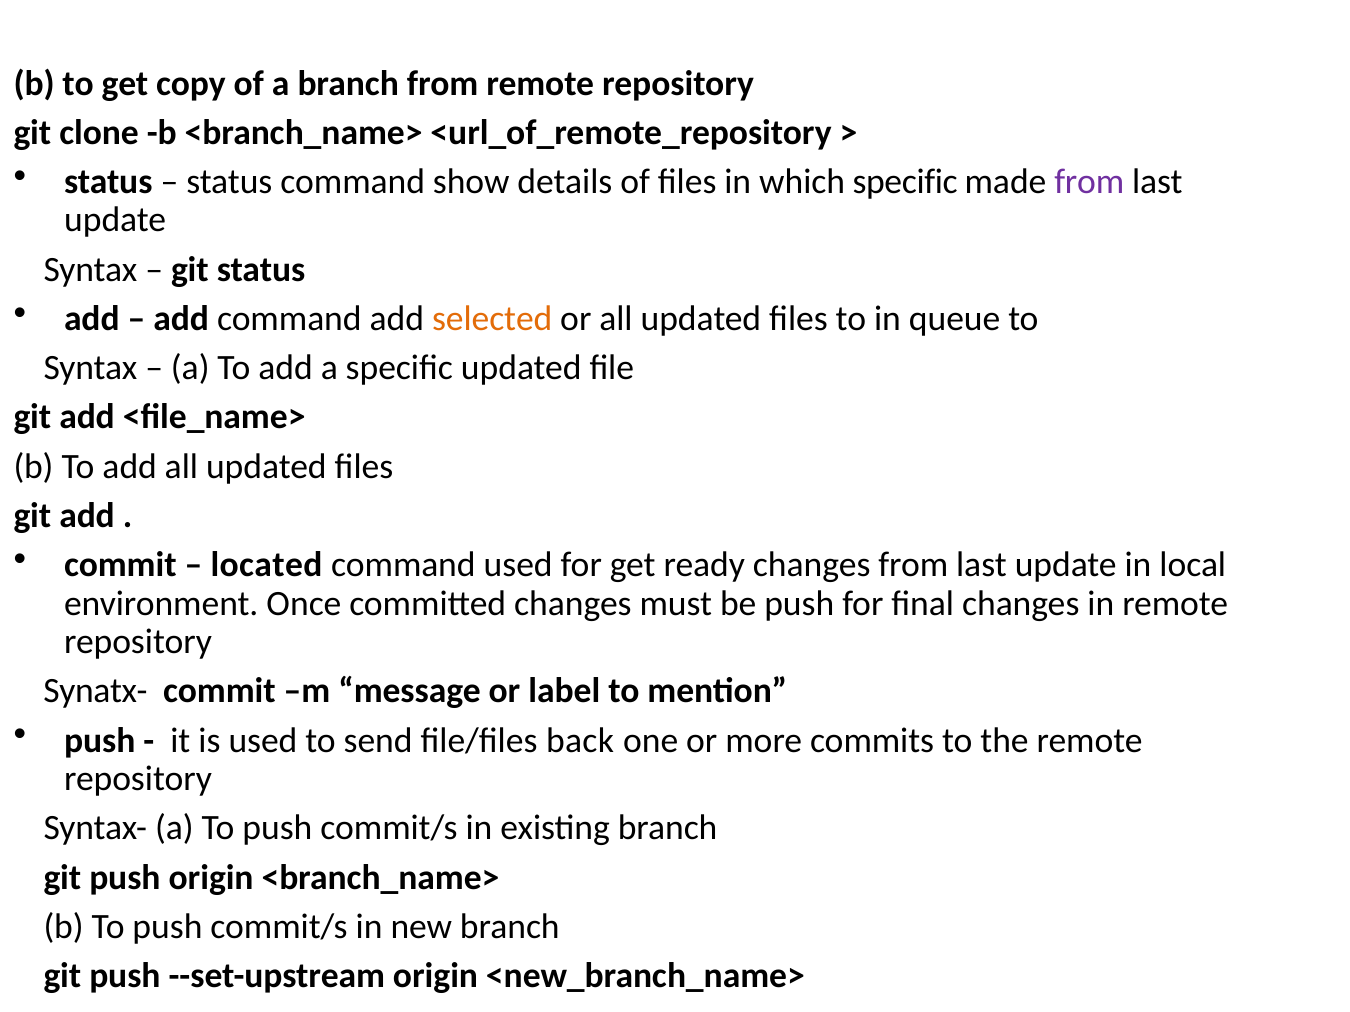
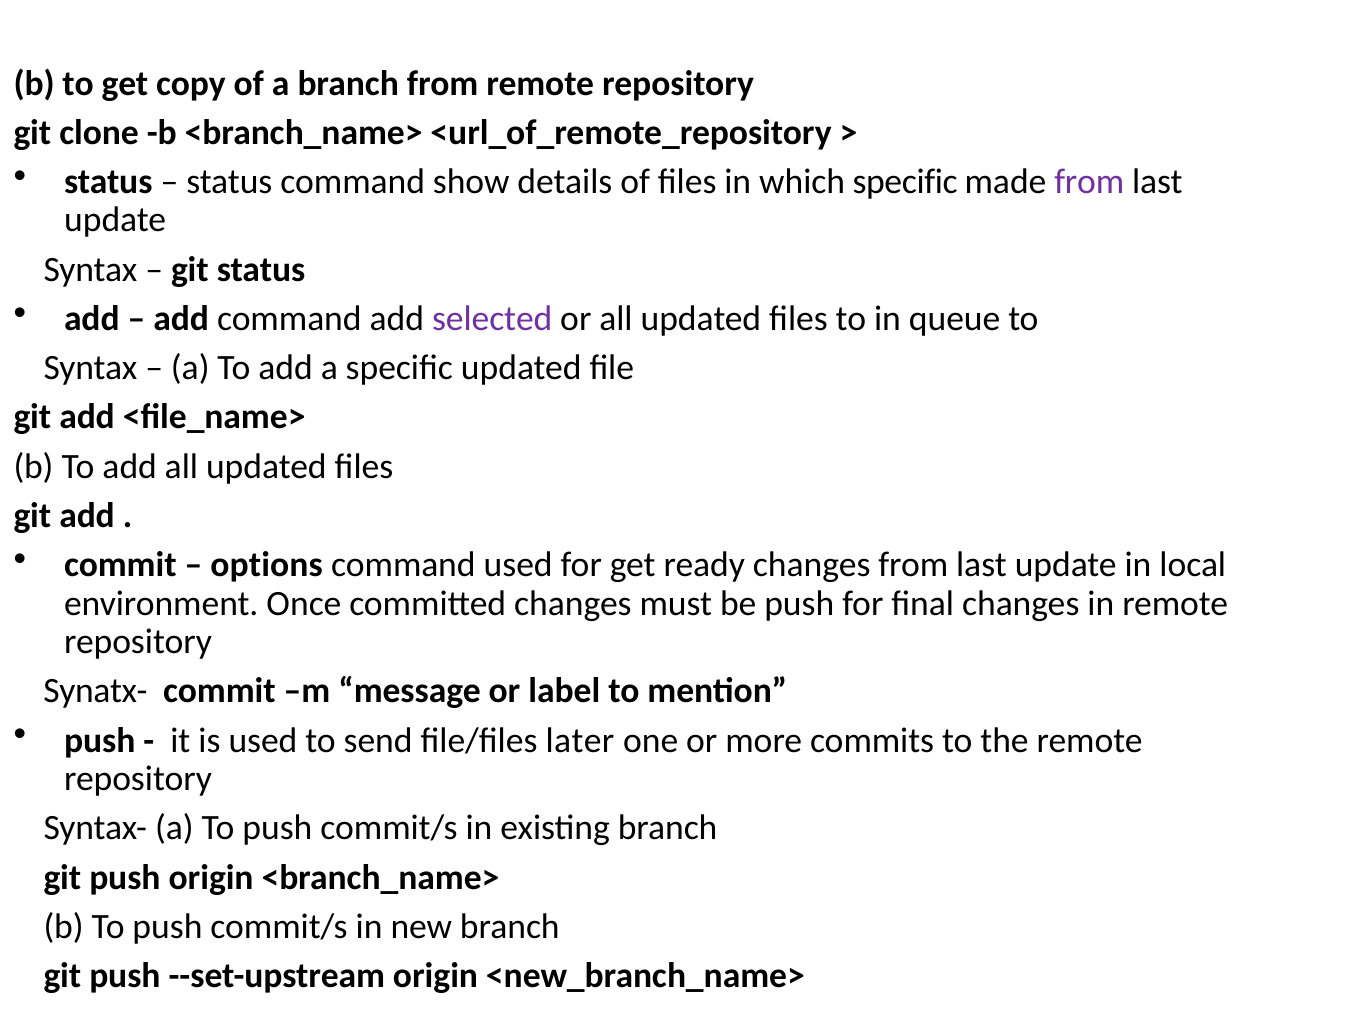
selected colour: orange -> purple
located: located -> options
back: back -> later
